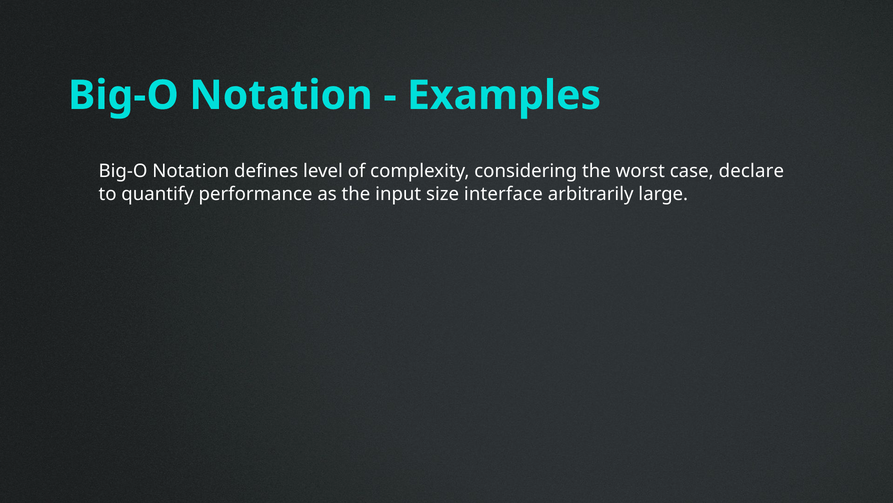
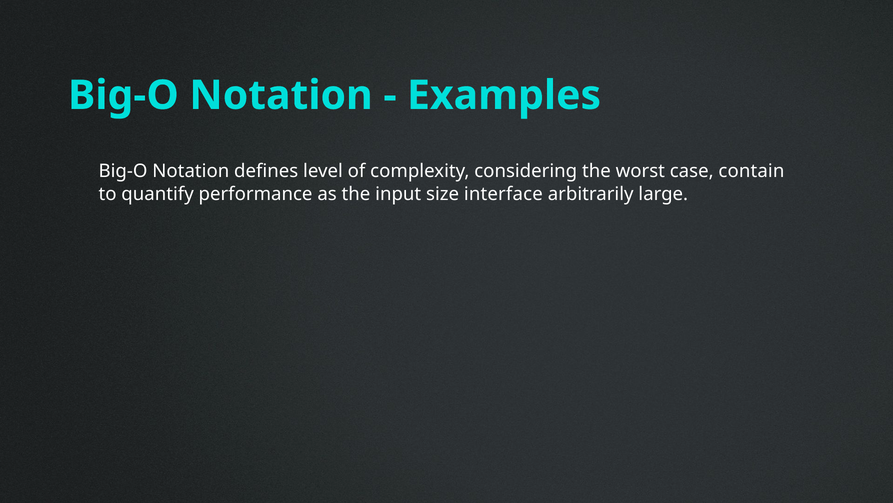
declare: declare -> contain
